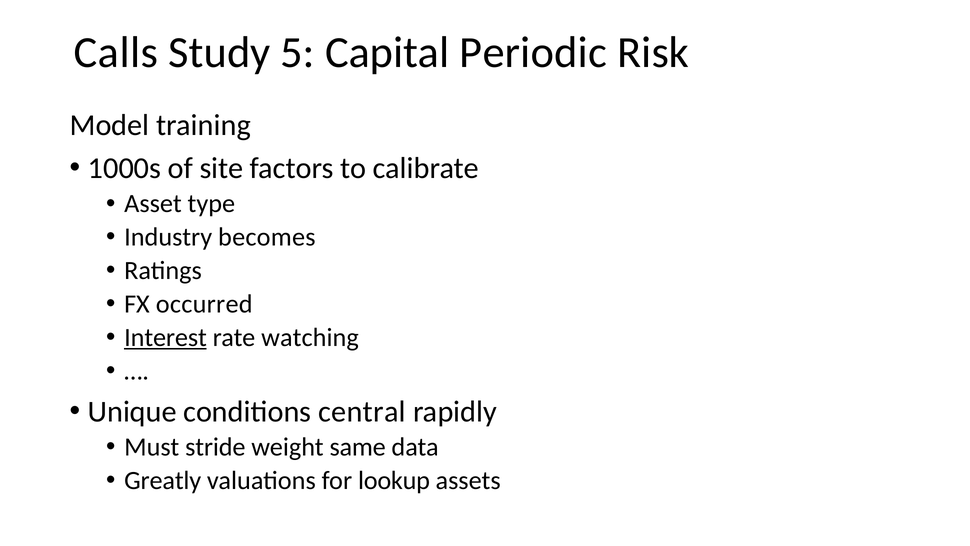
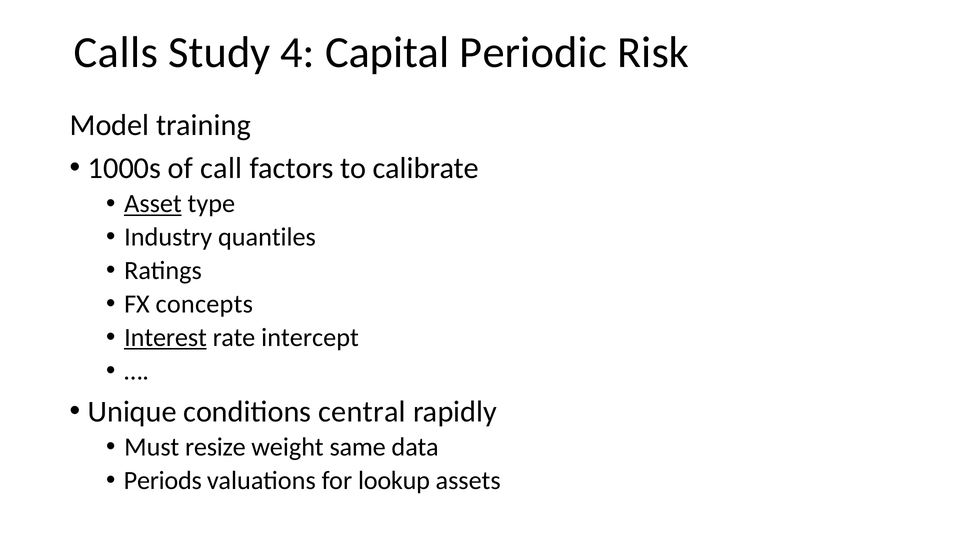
5: 5 -> 4
site: site -> call
Asset underline: none -> present
becomes: becomes -> quantiles
occurred: occurred -> concepts
watching: watching -> intercept
stride: stride -> resize
Greatly: Greatly -> Periods
